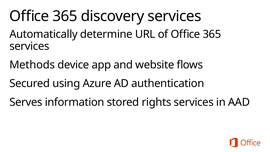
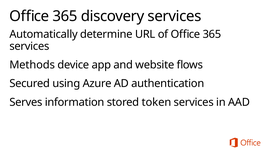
rights: rights -> token
